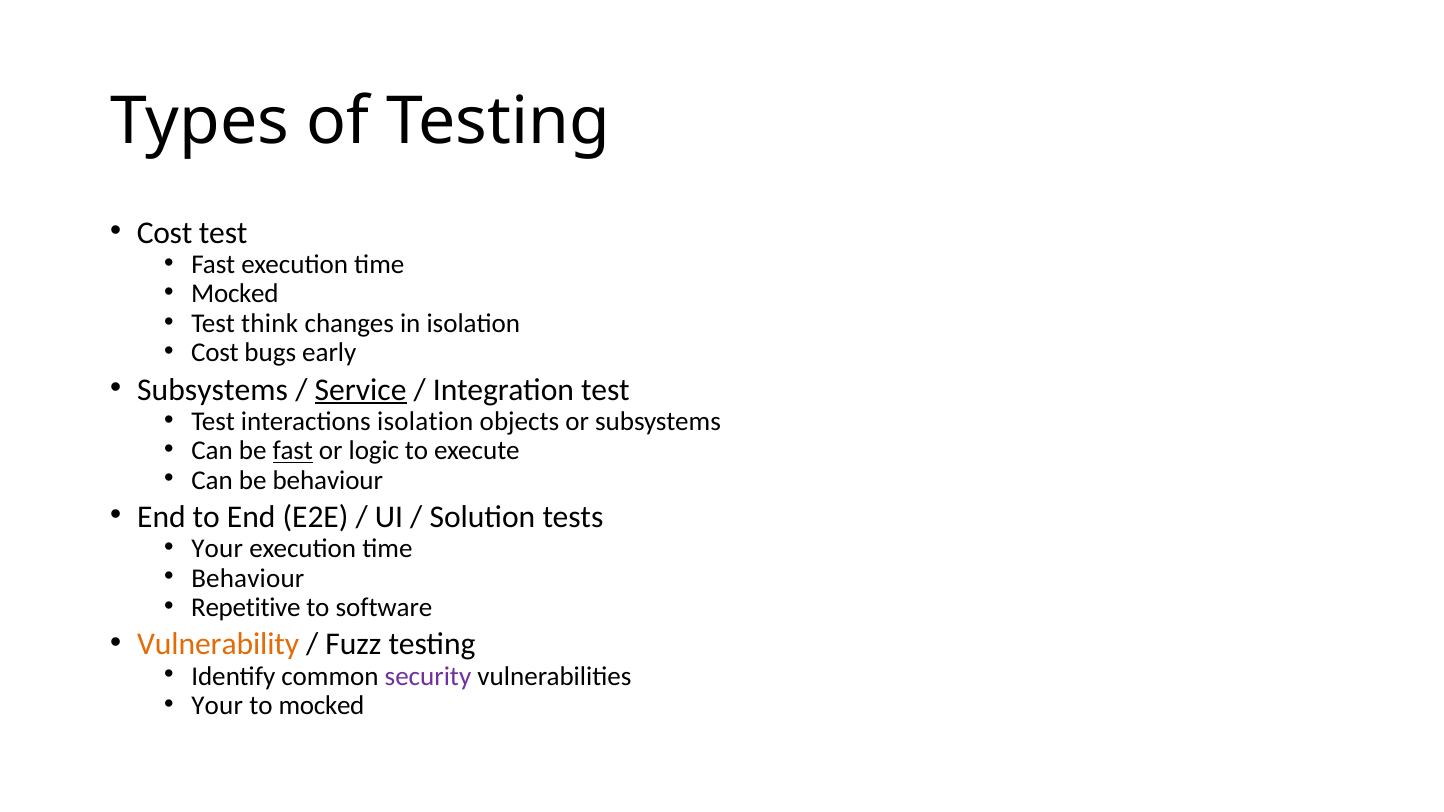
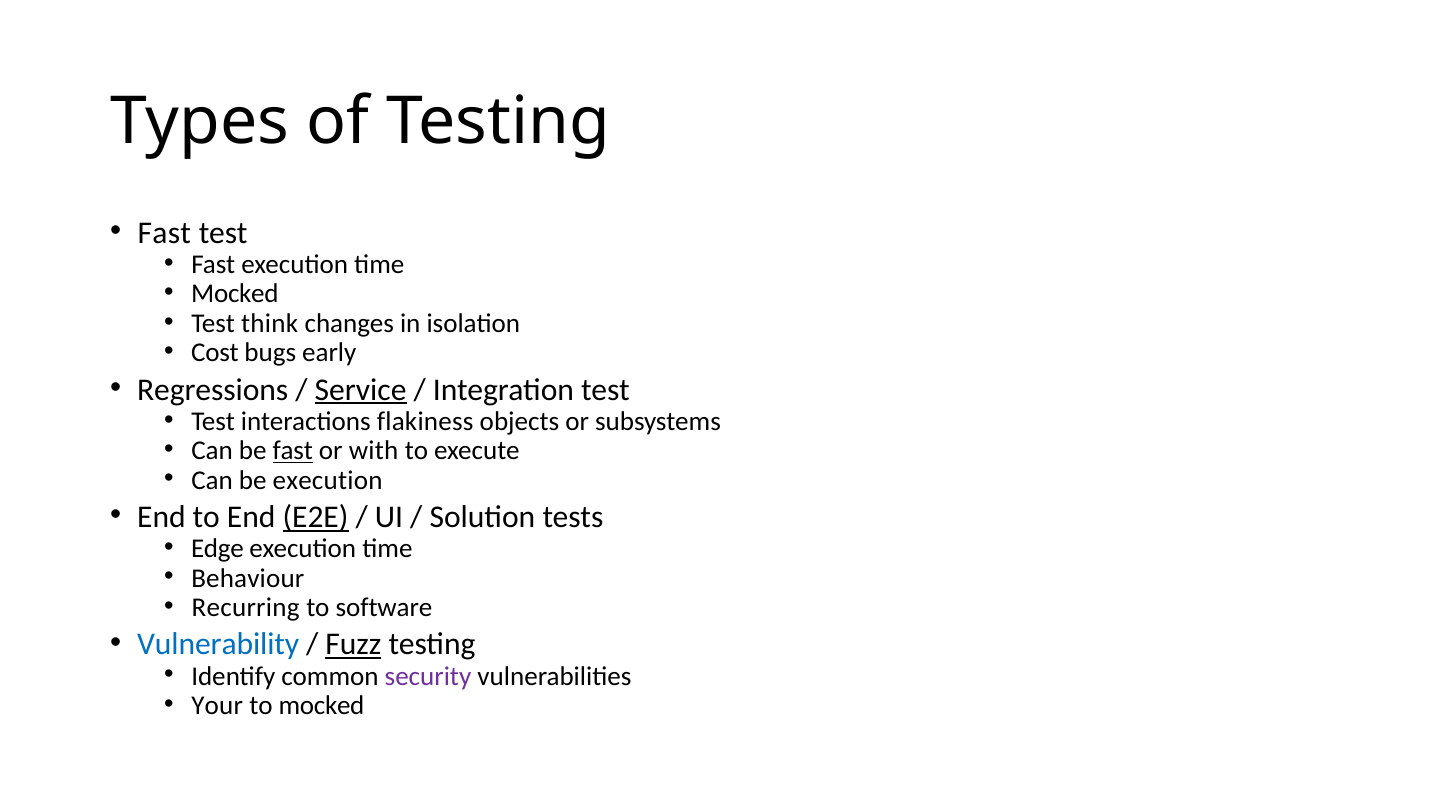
Cost at (165, 233): Cost -> Fast
Subsystems at (213, 390): Subsystems -> Regressions
interactions isolation: isolation -> flakiness
logic: logic -> with
be behaviour: behaviour -> execution
E2E underline: none -> present
Your at (217, 549): Your -> Edge
Repetitive: Repetitive -> Recurring
Vulnerability colour: orange -> blue
Fuzz underline: none -> present
